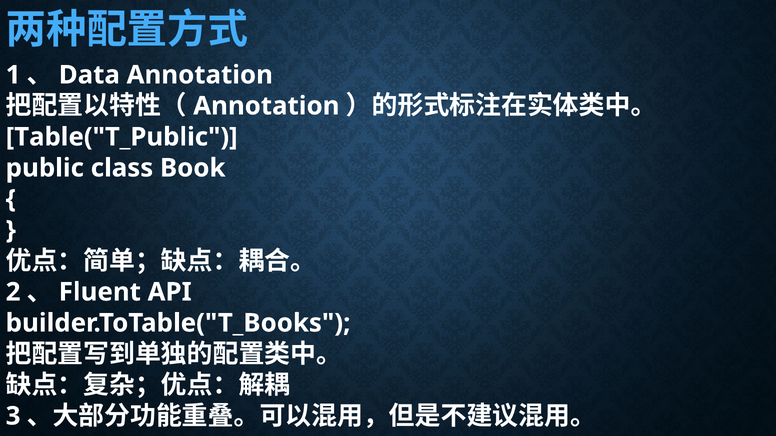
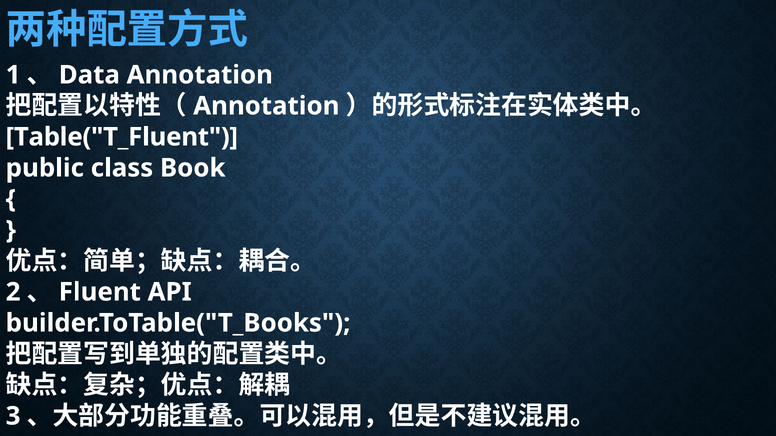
Table("T_Public: Table("T_Public -> Table("T_Fluent
